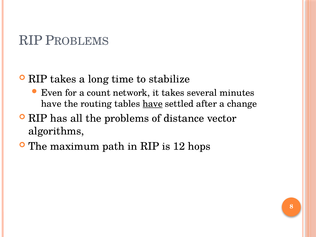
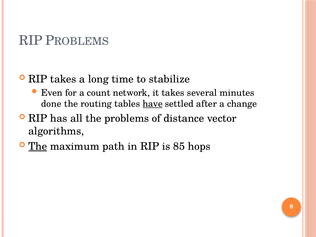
have at (51, 104): have -> done
The at (38, 146) underline: none -> present
12: 12 -> 85
